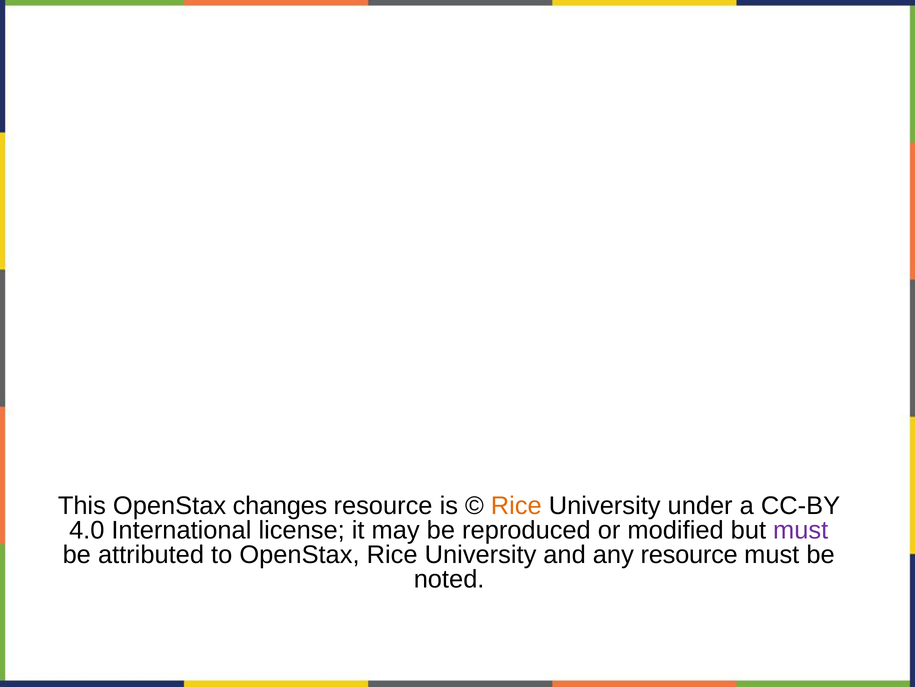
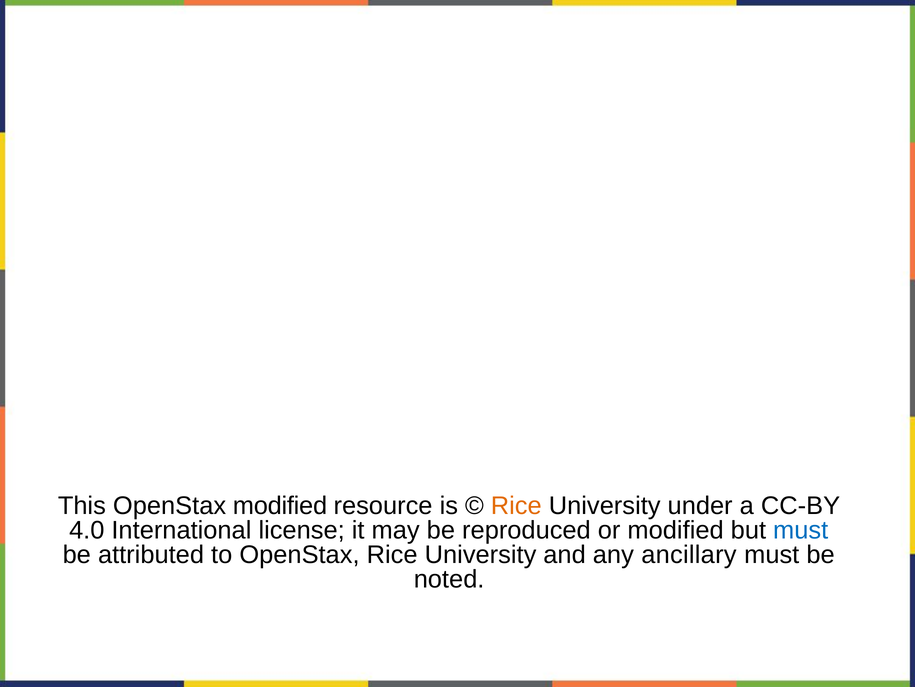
OpenStax changes: changes -> modified
must at (801, 530) colour: purple -> blue
any resource: resource -> ancillary
